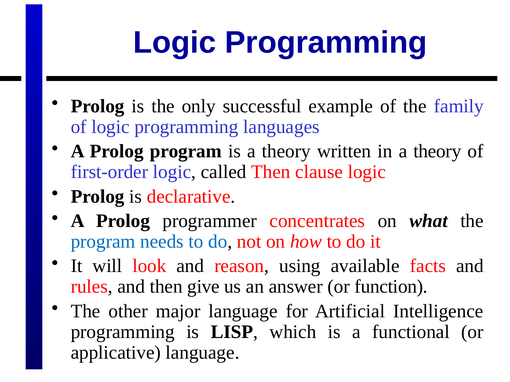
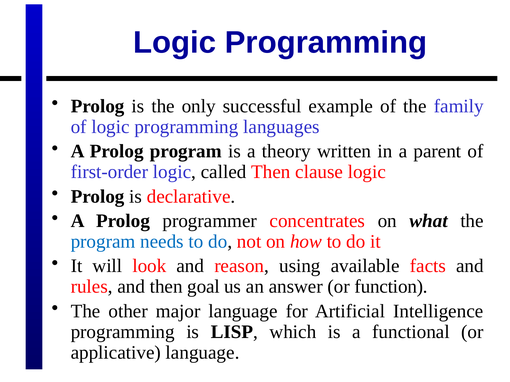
in a theory: theory -> parent
give: give -> goal
